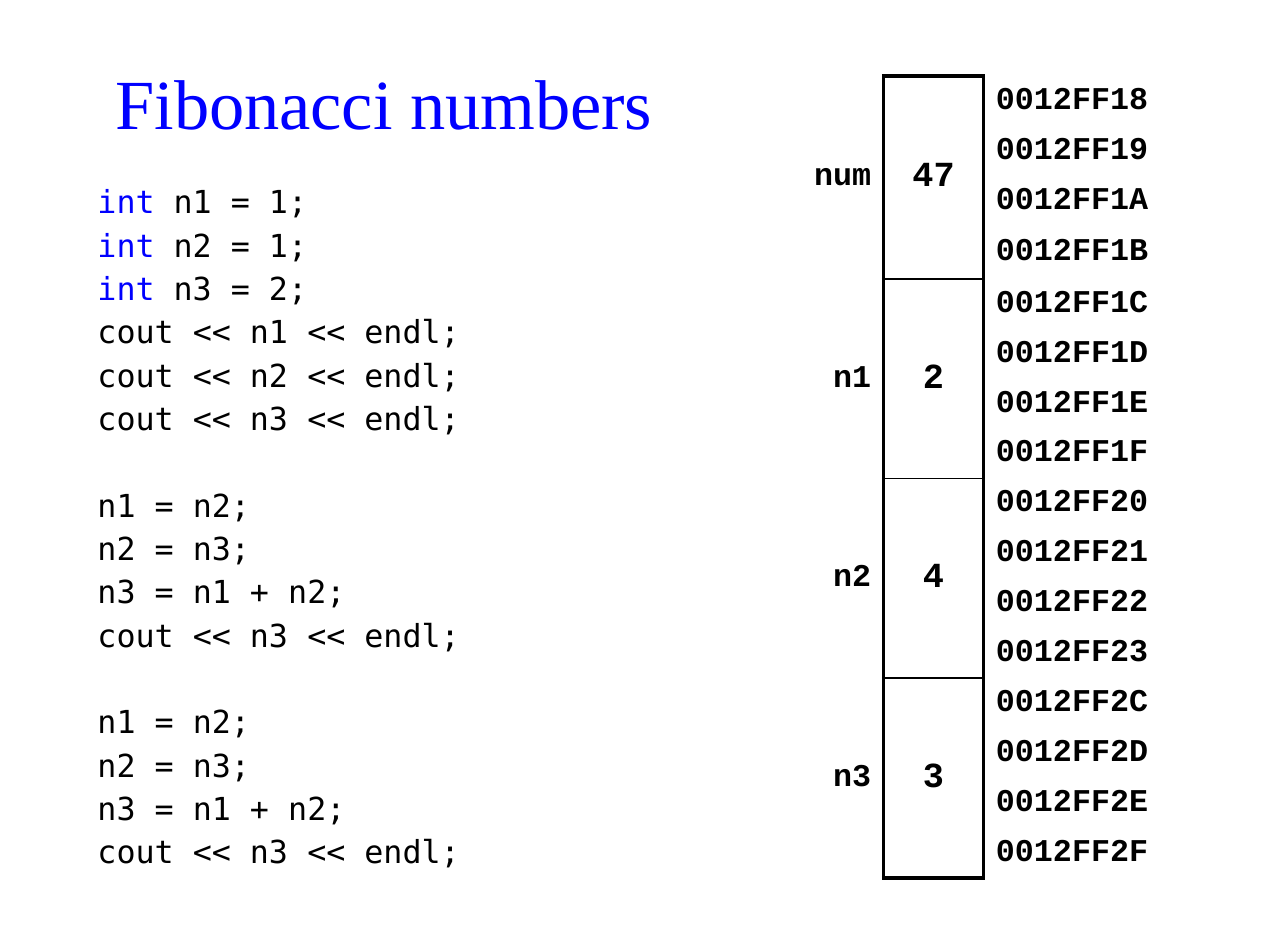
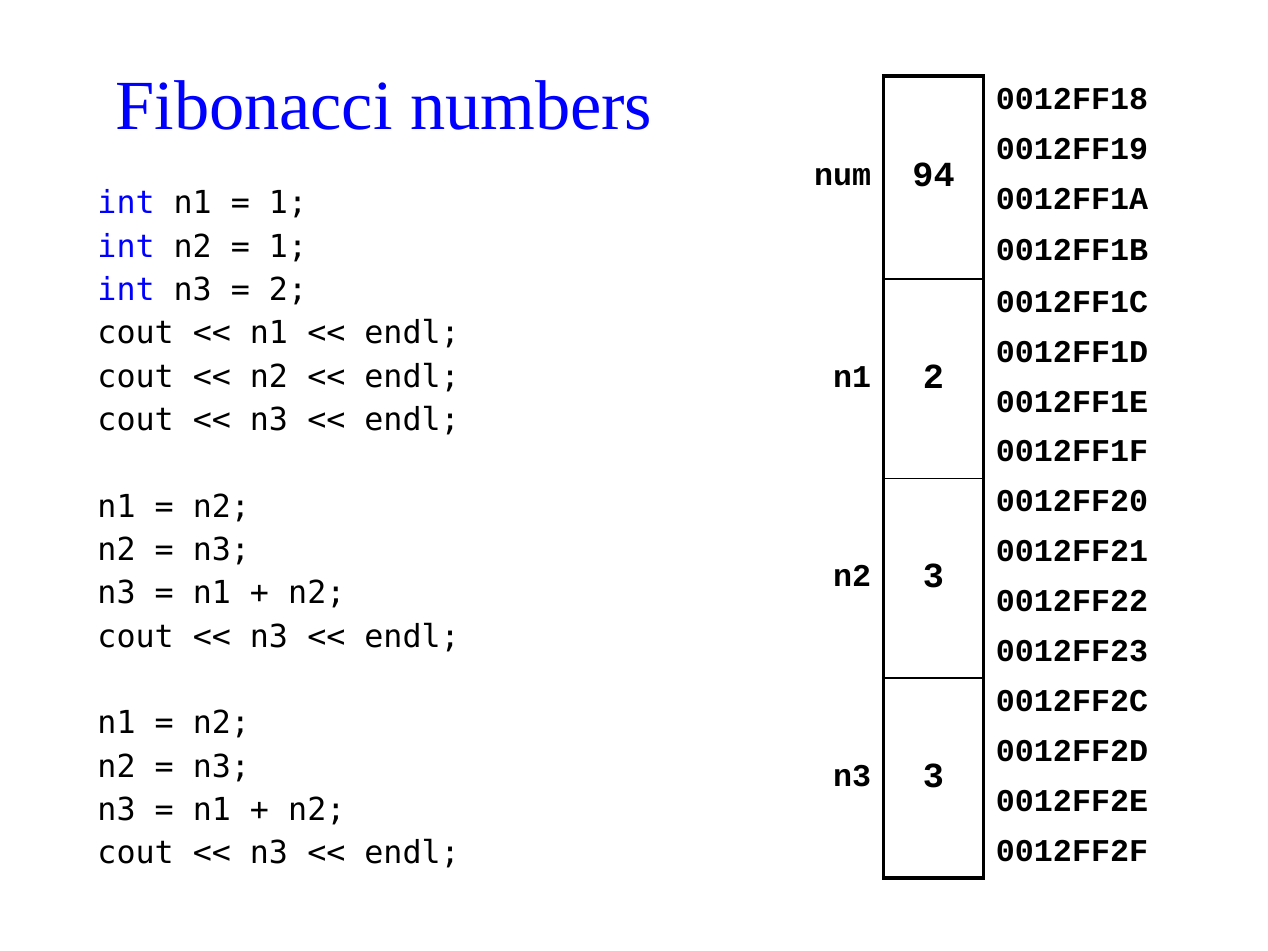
47: 47 -> 94
n2 4: 4 -> 3
